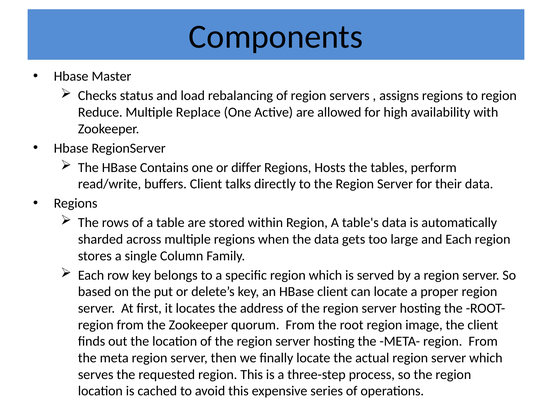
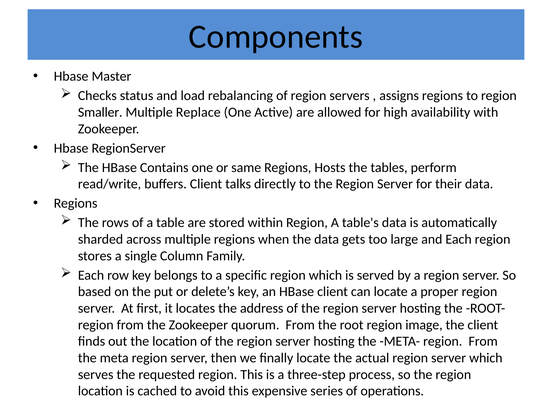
Reduce: Reduce -> Smaller
differ: differ -> same
